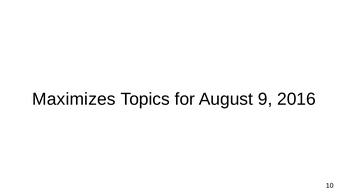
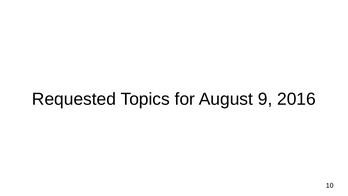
Maximizes: Maximizes -> Requested
